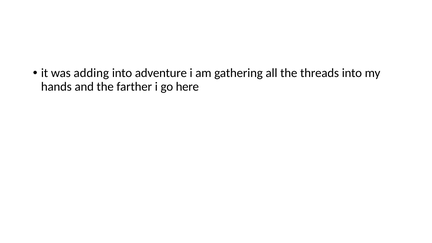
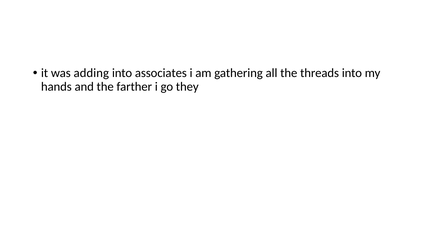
adventure: adventure -> associates
here: here -> they
